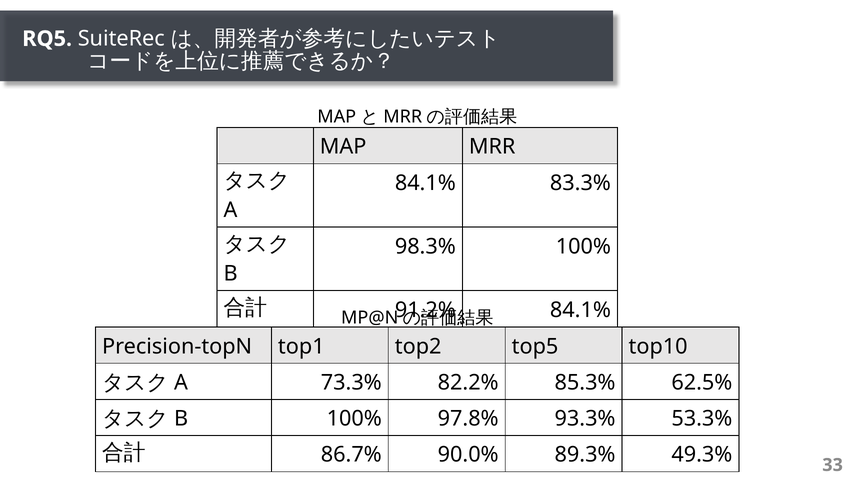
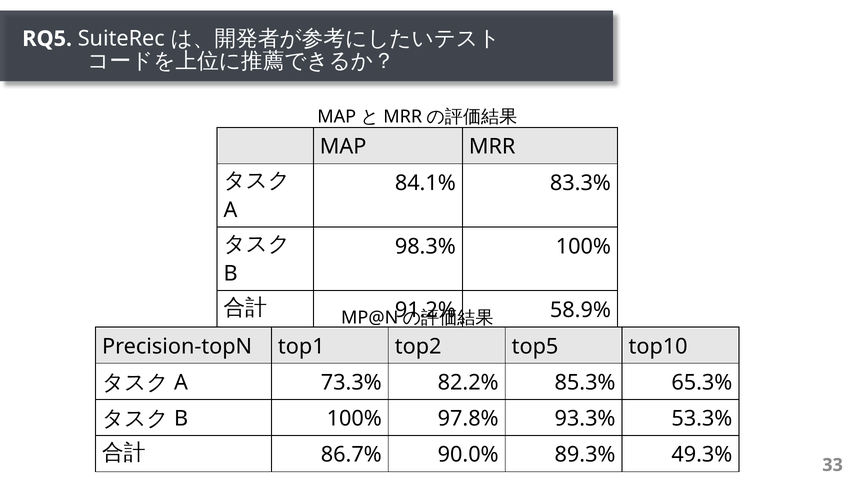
84.1% at (580, 310): 84.1% -> 58.9%
62.5%: 62.5% -> 65.3%
